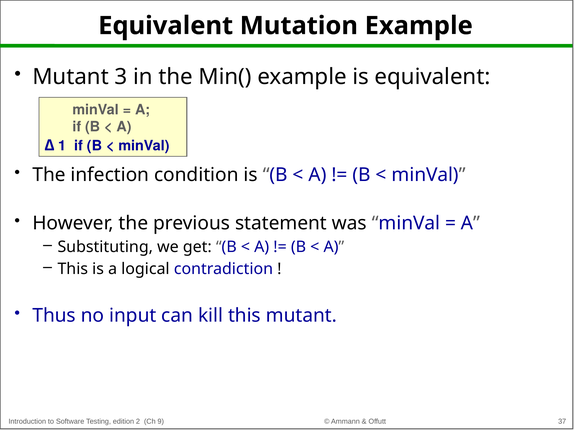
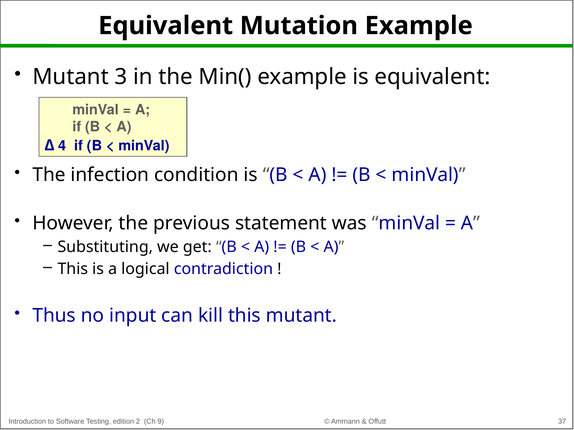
1: 1 -> 4
